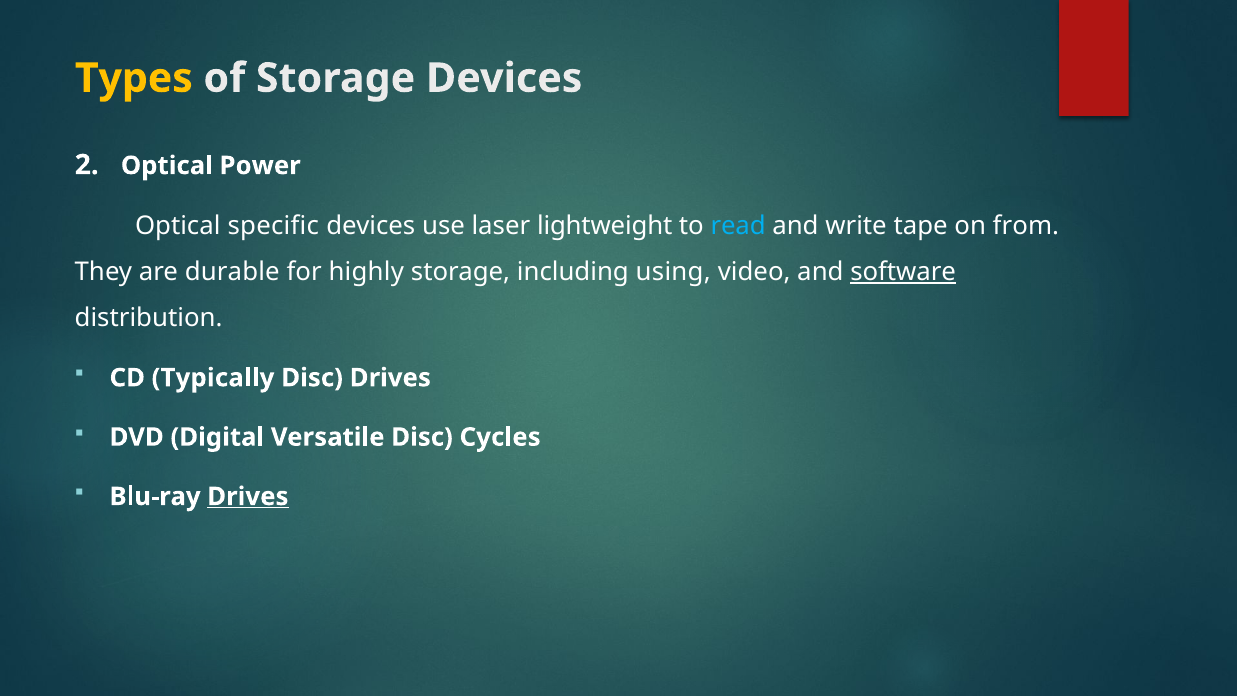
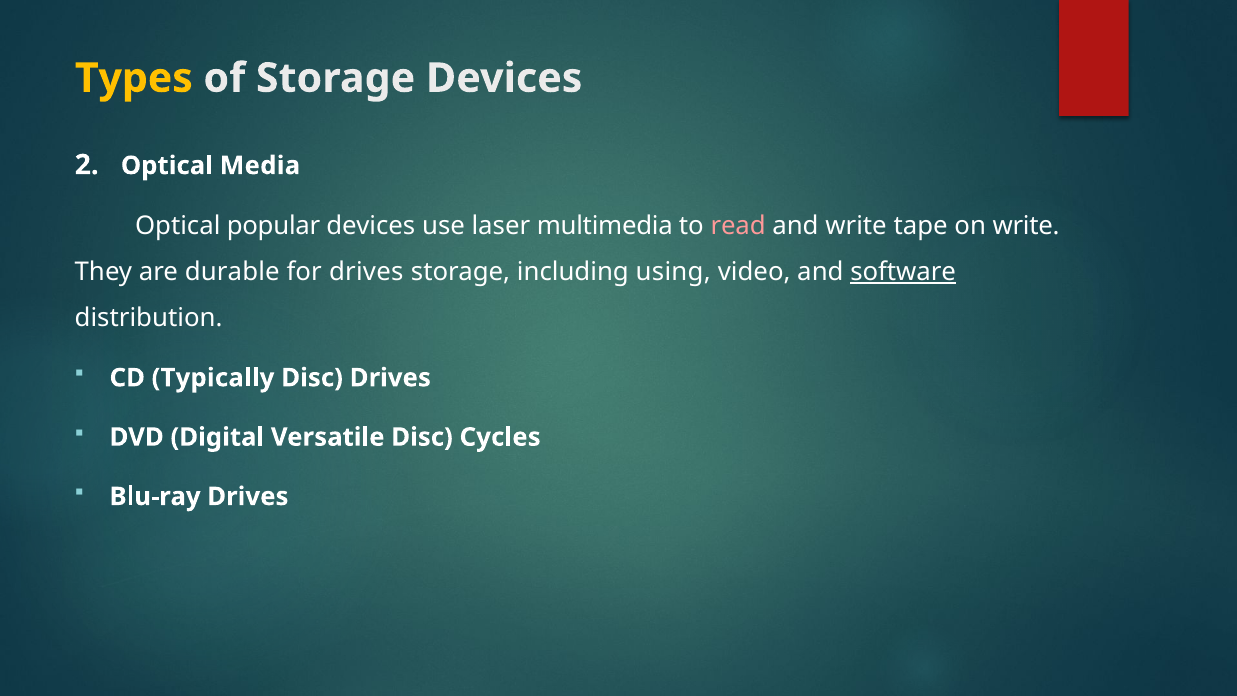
Power: Power -> Media
specific: specific -> popular
lightweight: lightweight -> multimedia
read colour: light blue -> pink
on from: from -> write
for highly: highly -> drives
Drives at (248, 496) underline: present -> none
